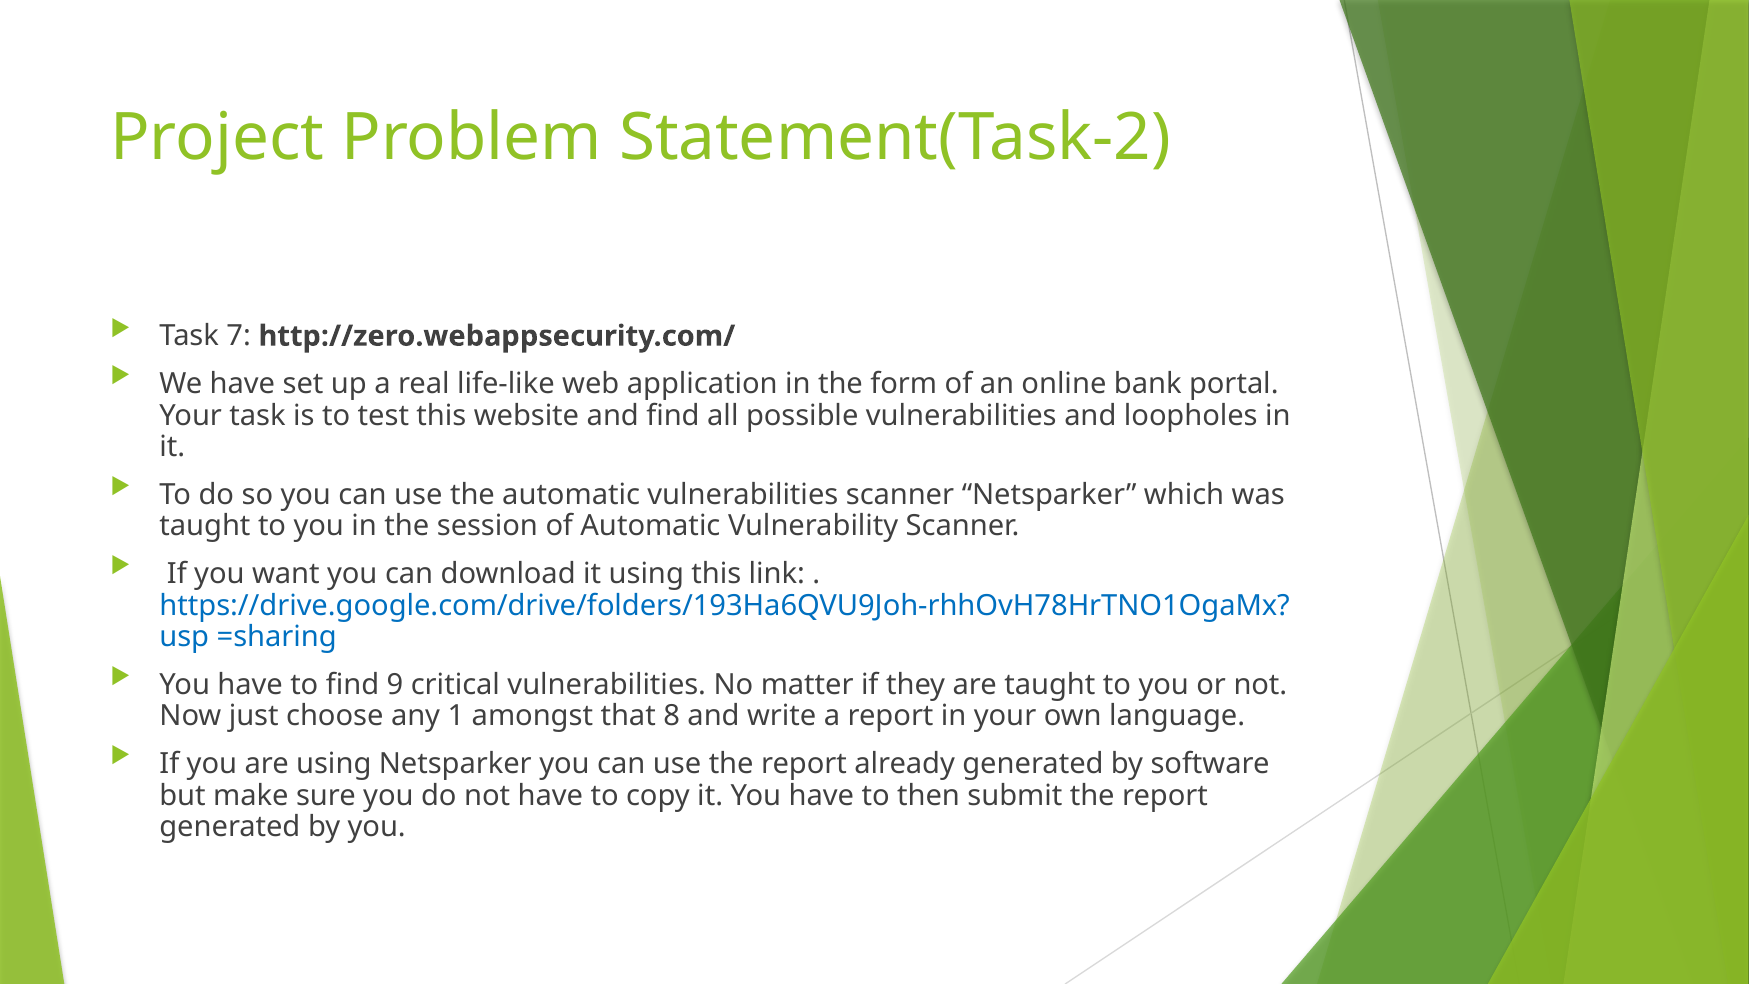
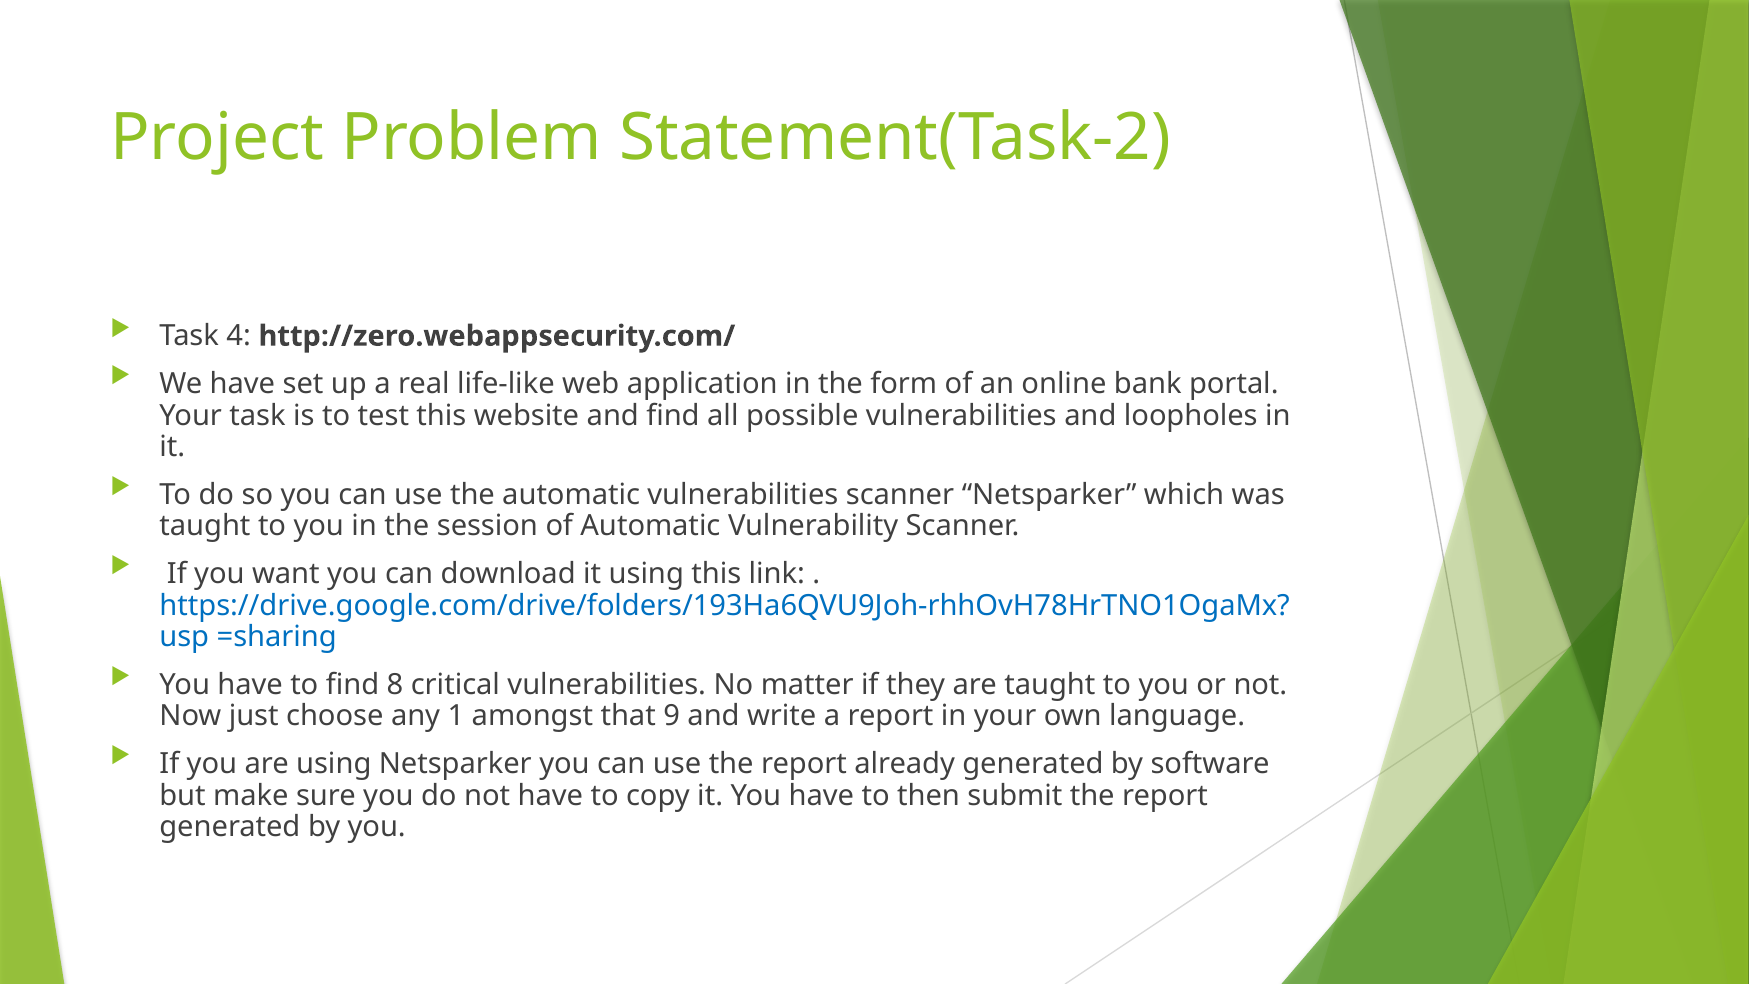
7: 7 -> 4
9: 9 -> 8
8: 8 -> 9
